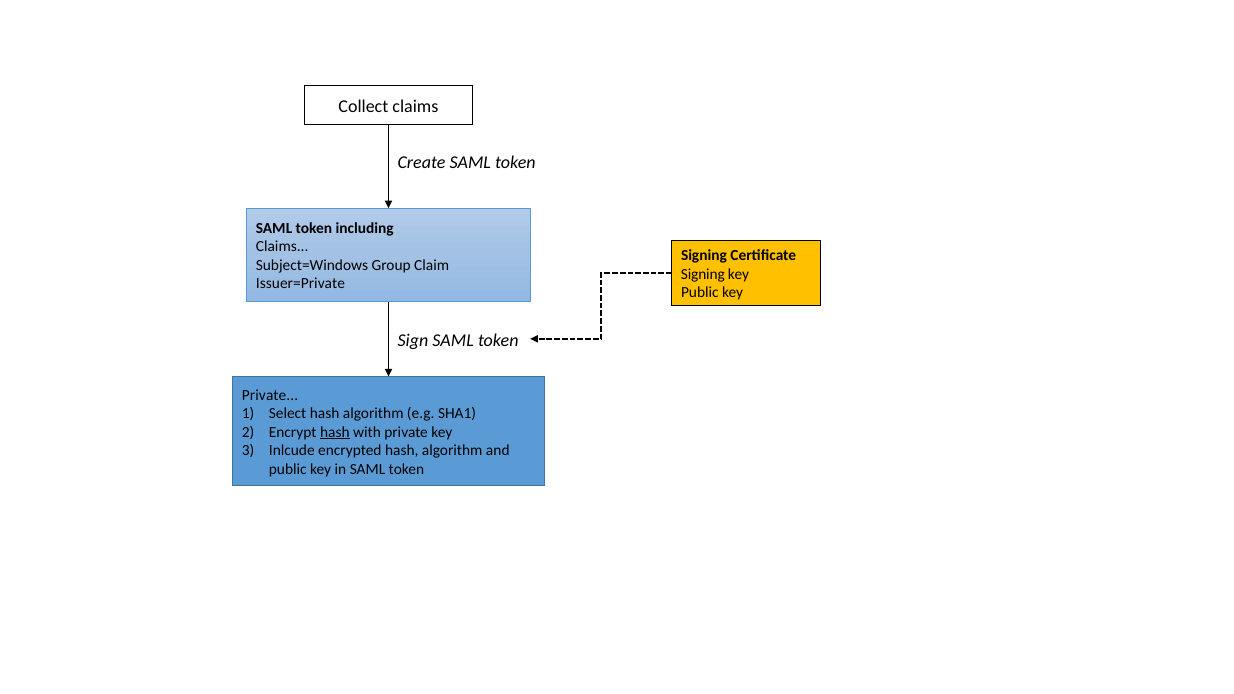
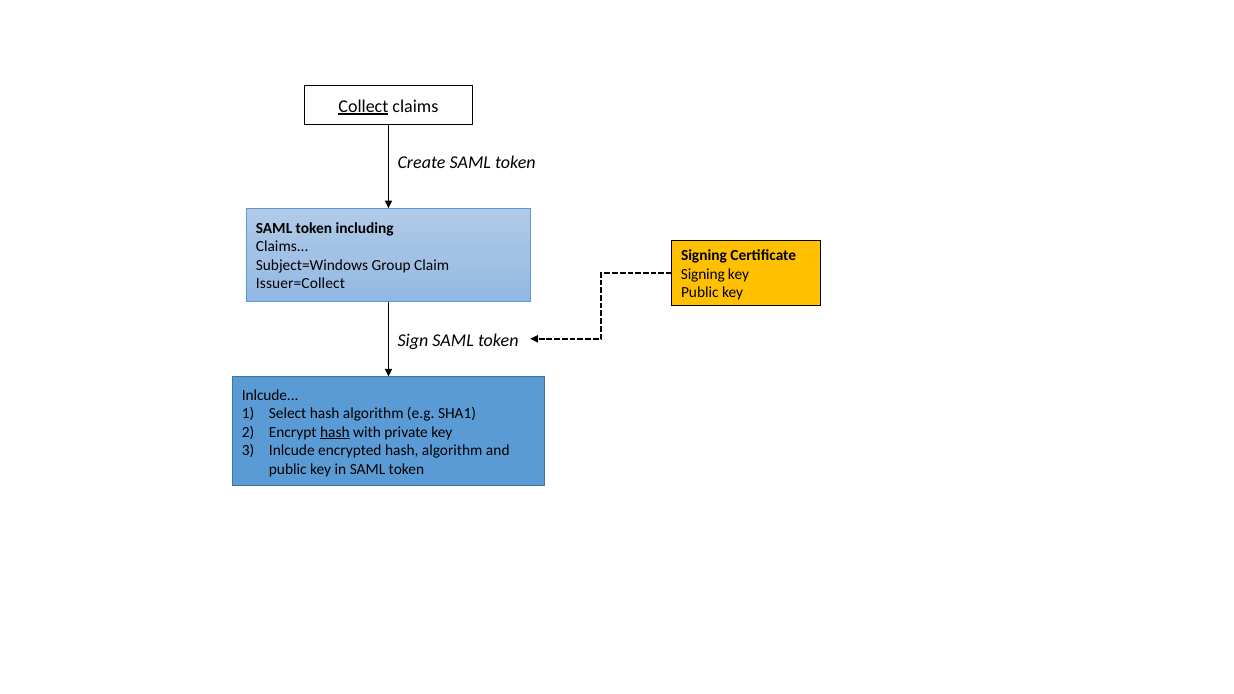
Collect underline: none -> present
Issuer=Private: Issuer=Private -> Issuer=Collect
Private at (270, 395): Private -> Inlcude
